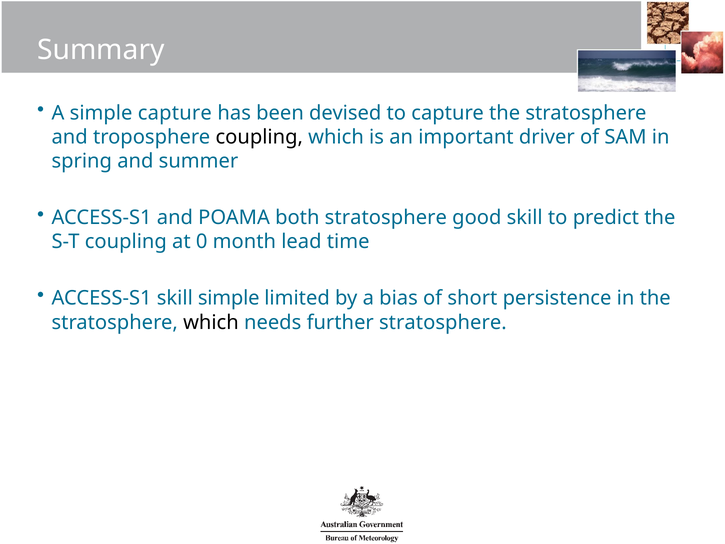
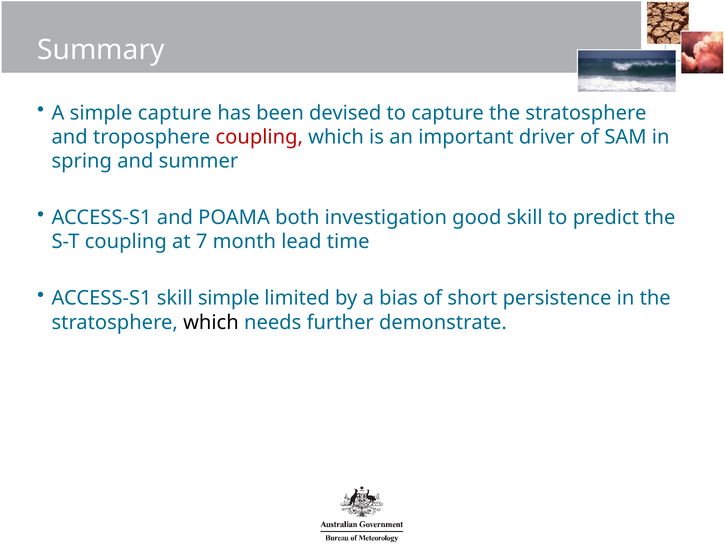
coupling at (259, 137) colour: black -> red
both stratosphere: stratosphere -> investigation
0: 0 -> 7
further stratosphere: stratosphere -> demonstrate
